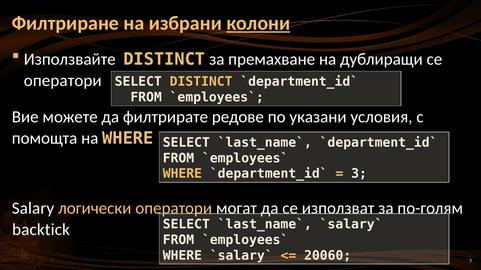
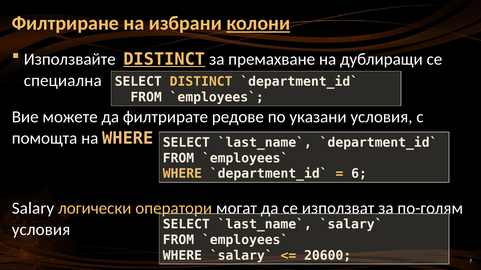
DISTINCT at (164, 59) underline: none -> present
оператори at (63, 81): оператори -> специална
3: 3 -> 6
backtick at (41, 230): backtick -> условия
20060: 20060 -> 20600
